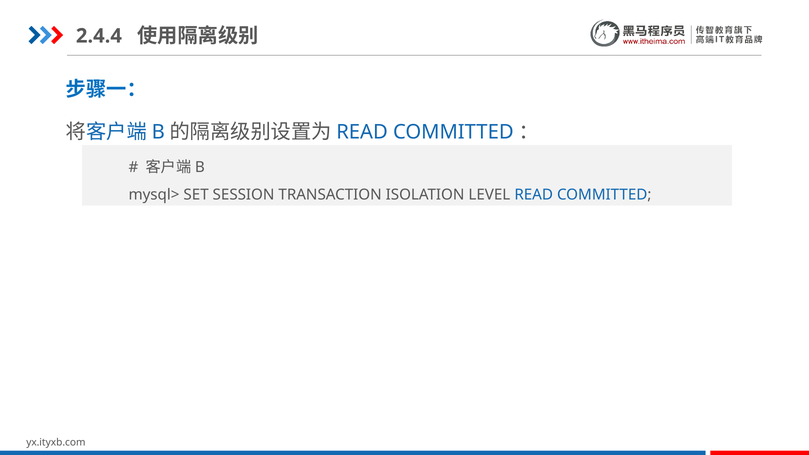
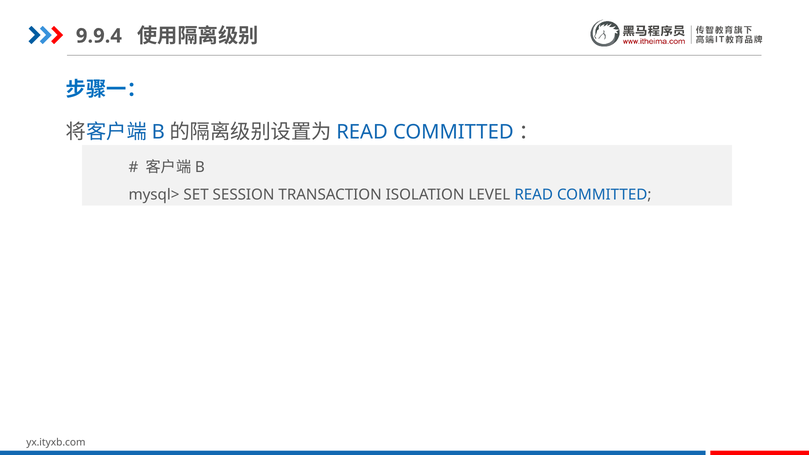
2.4.4: 2.4.4 -> 9.9.4
